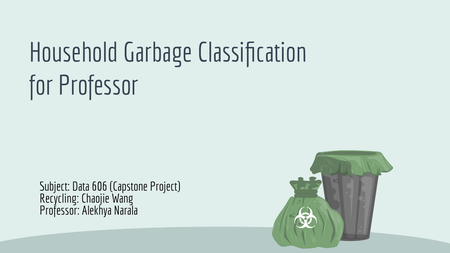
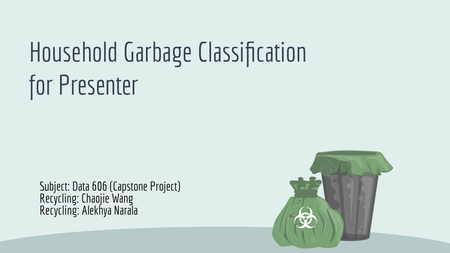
for Professor: Professor -> Presenter
Professor at (60, 211): Professor -> Recycling
